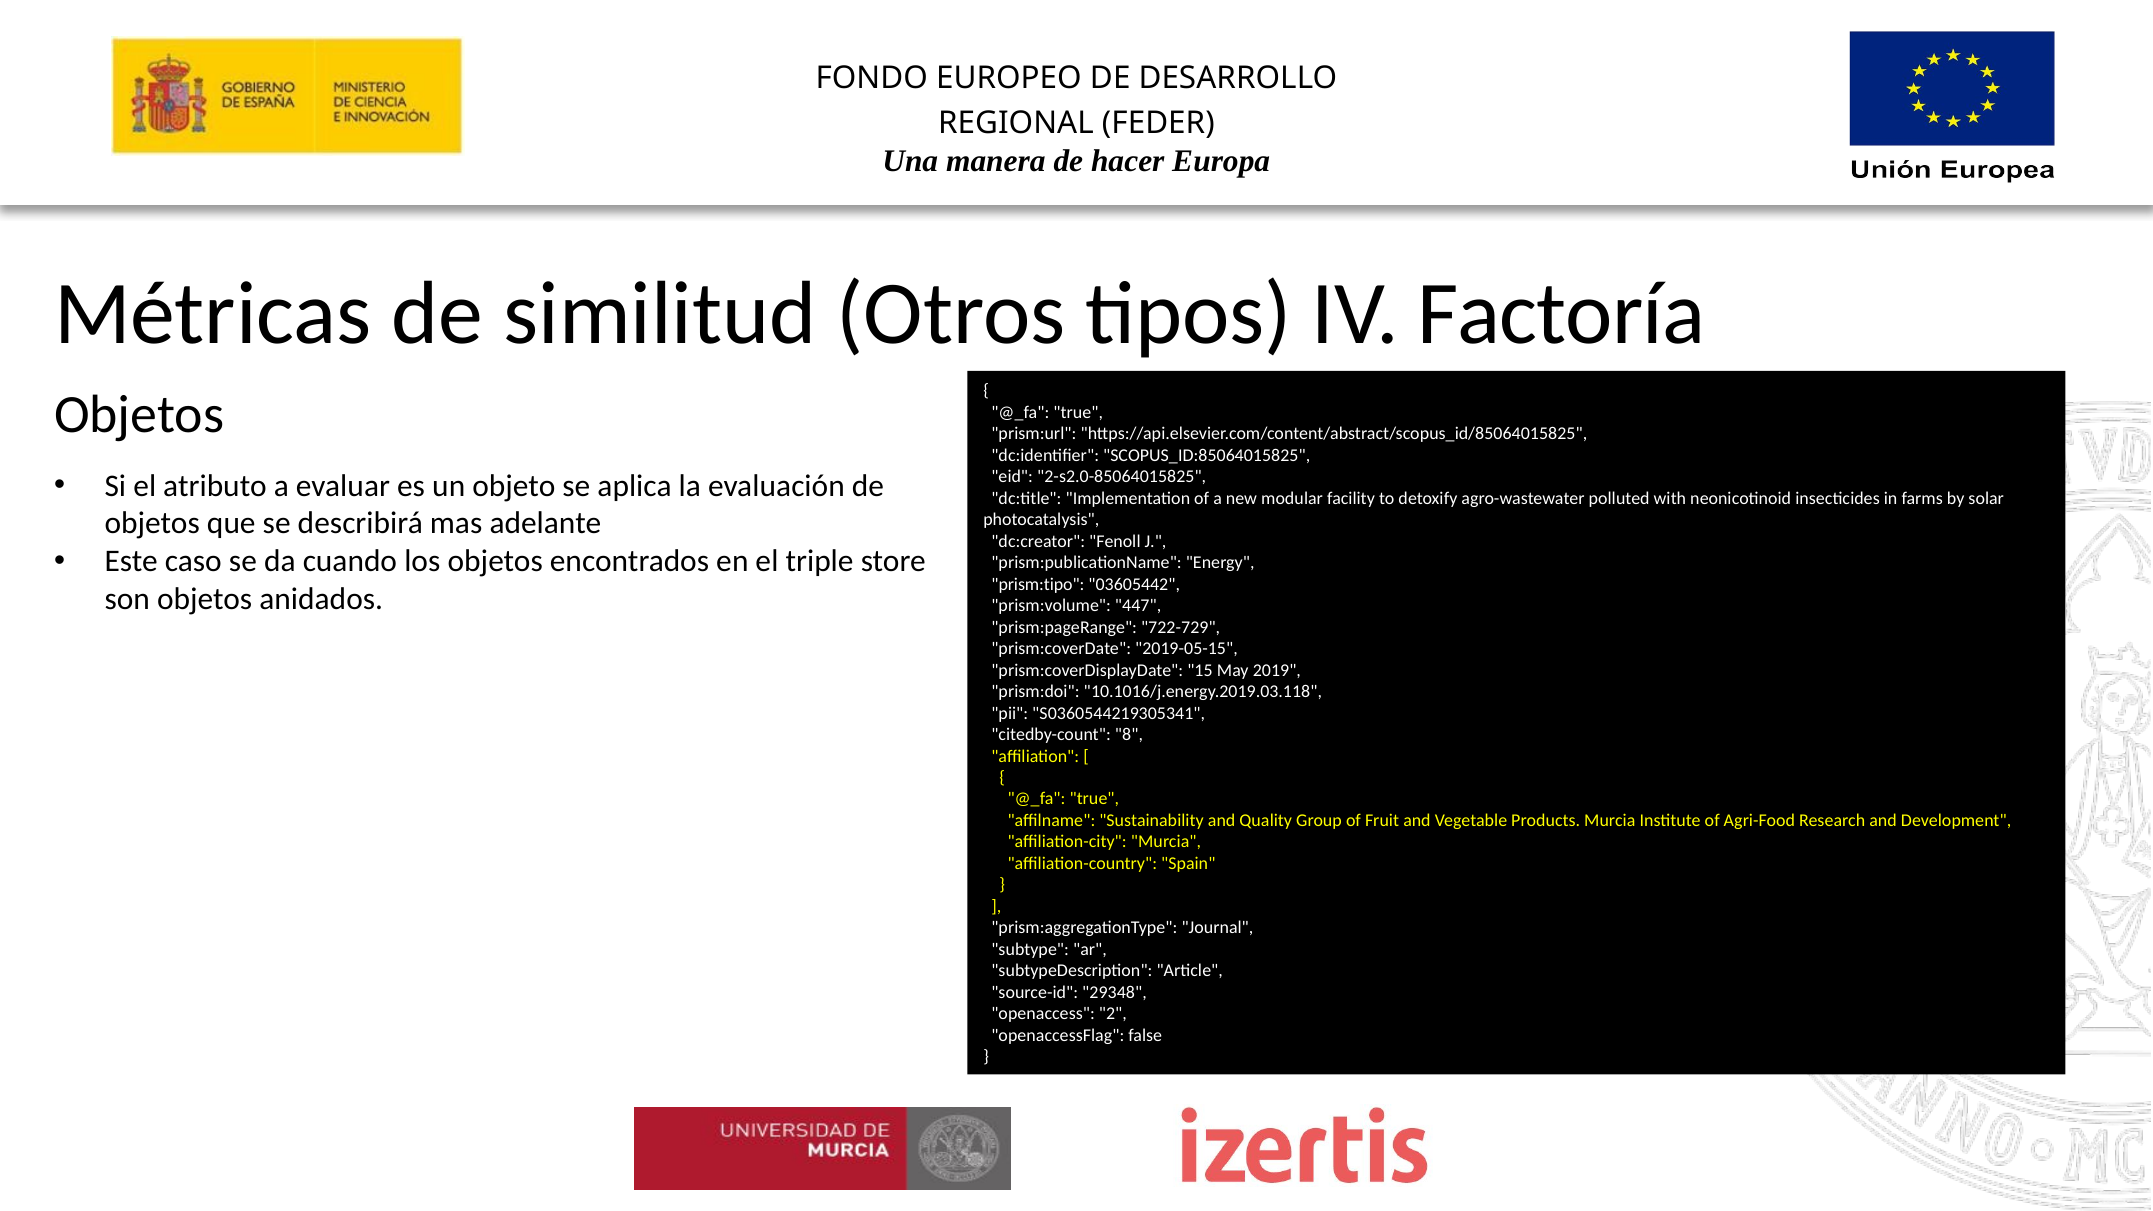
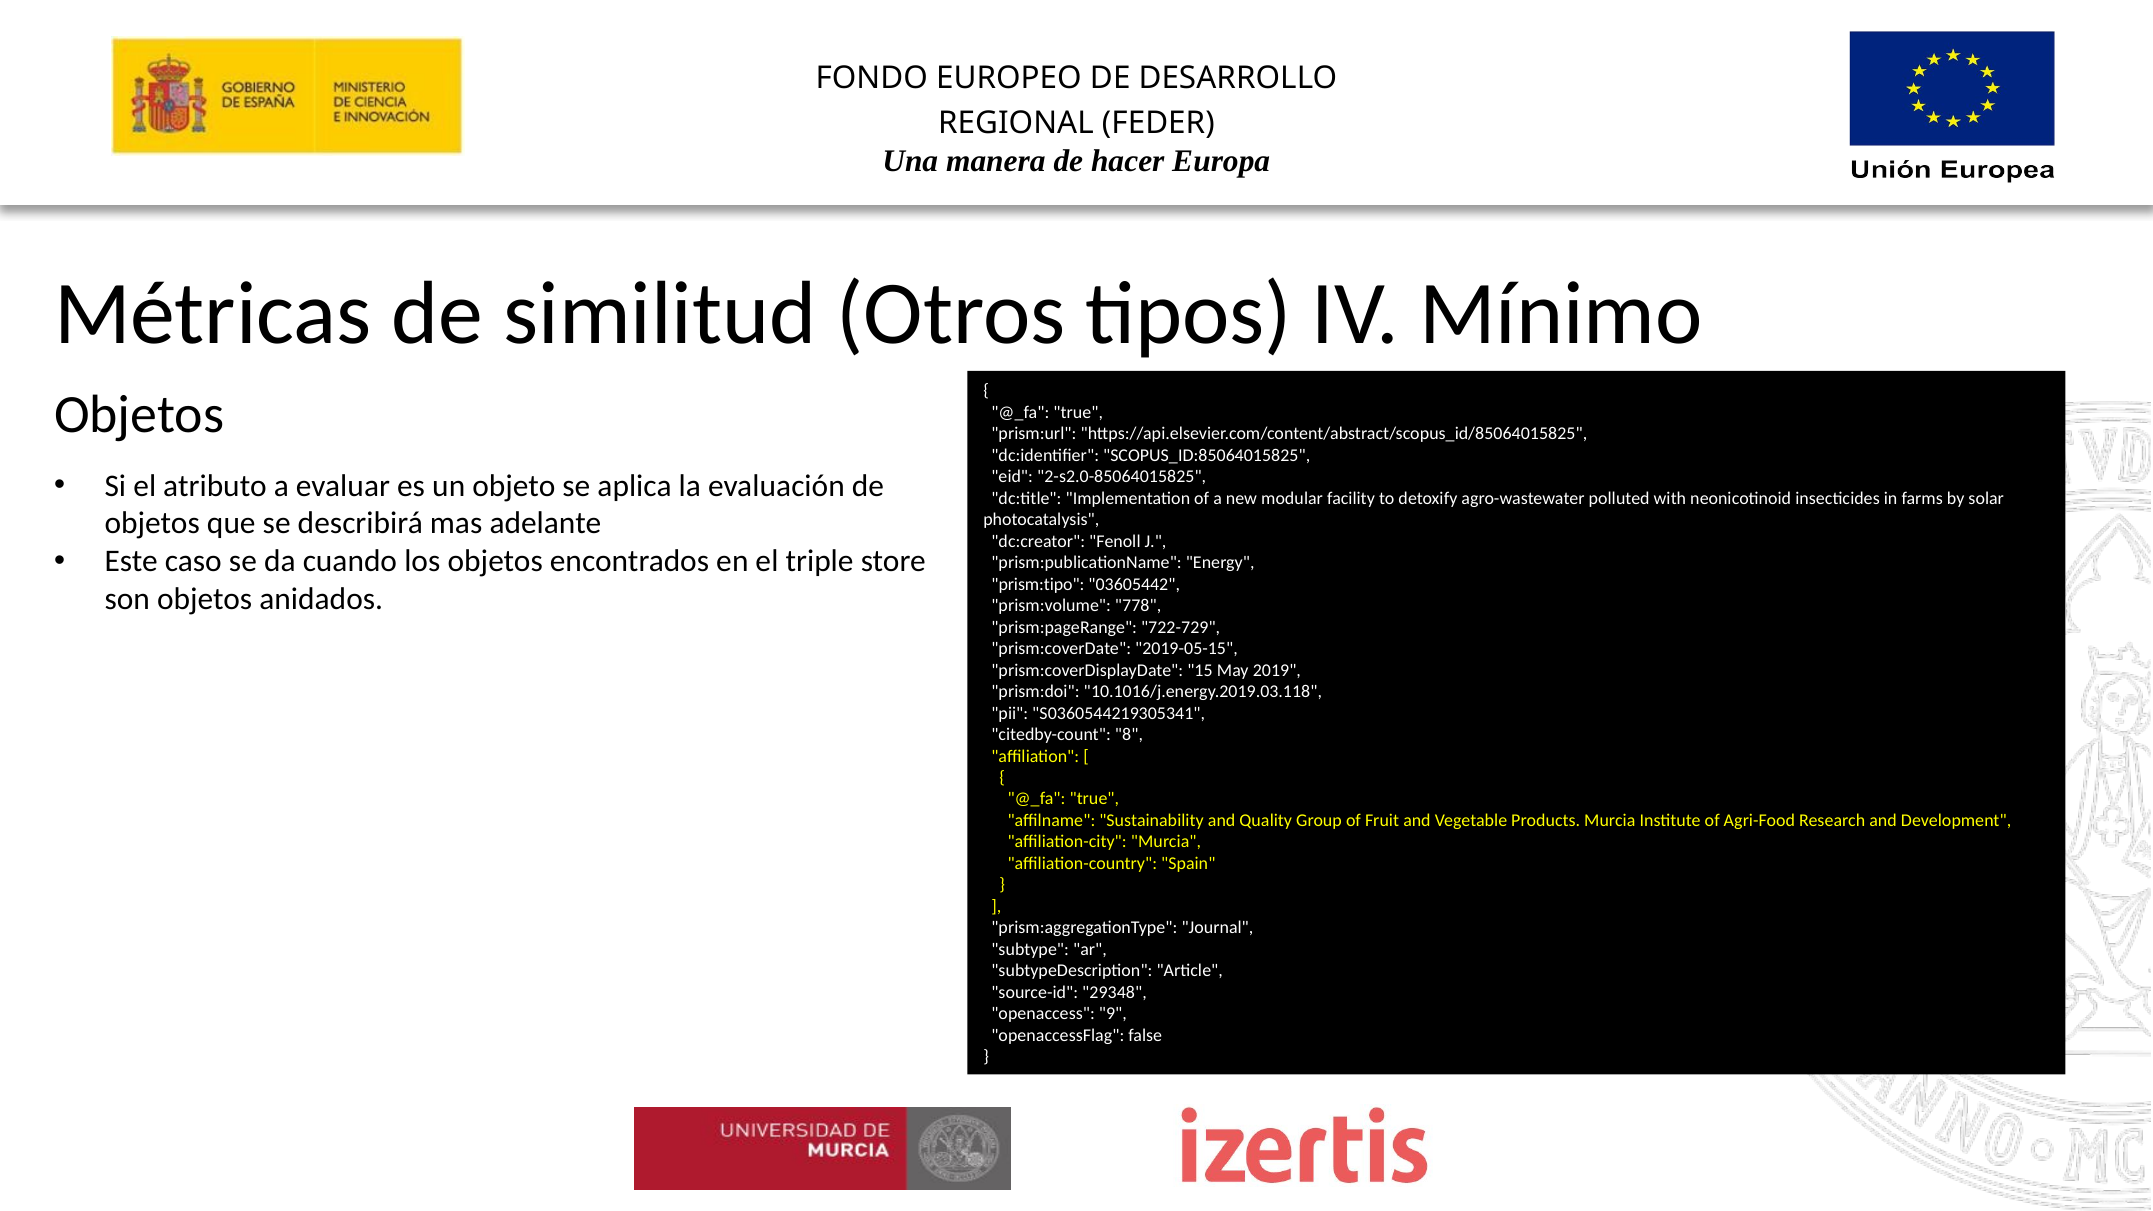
Factoría: Factoría -> Mínimo
447: 447 -> 778
2: 2 -> 9
